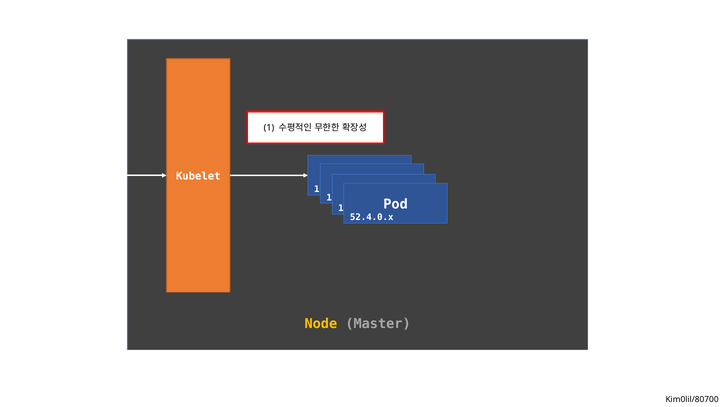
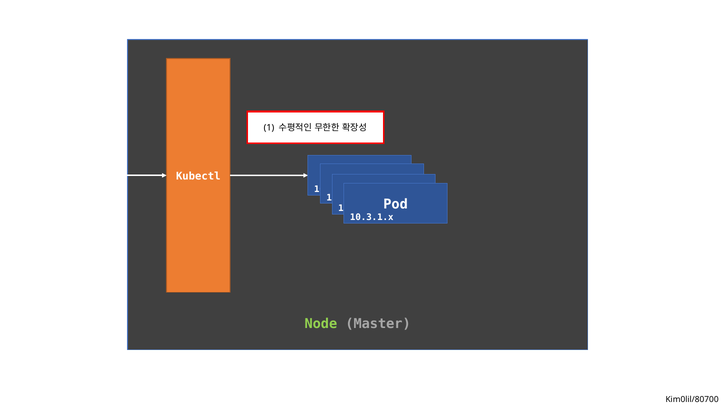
Kubelet: Kubelet -> Kubectl
52.4.0.x: 52.4.0.x -> 10.3.1.x
Node colour: yellow -> light green
